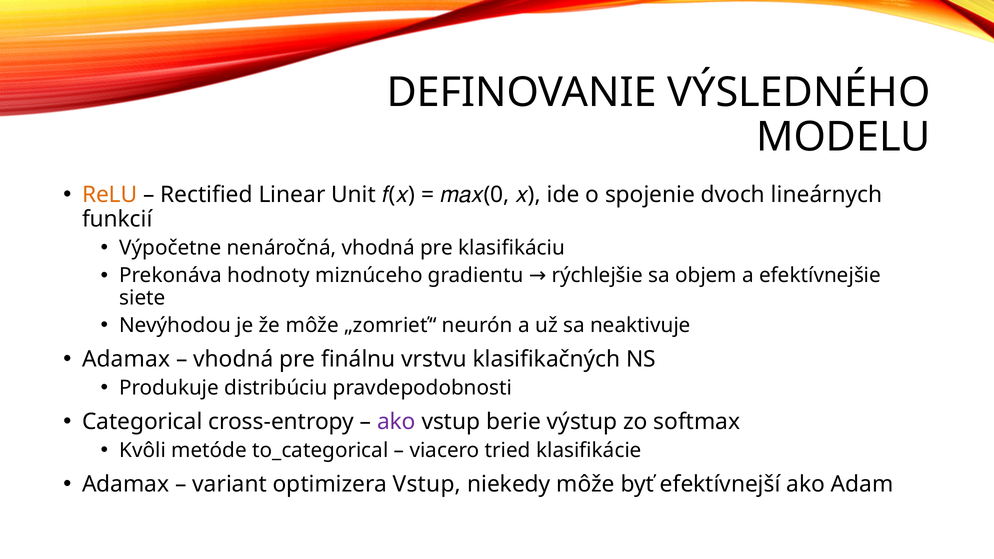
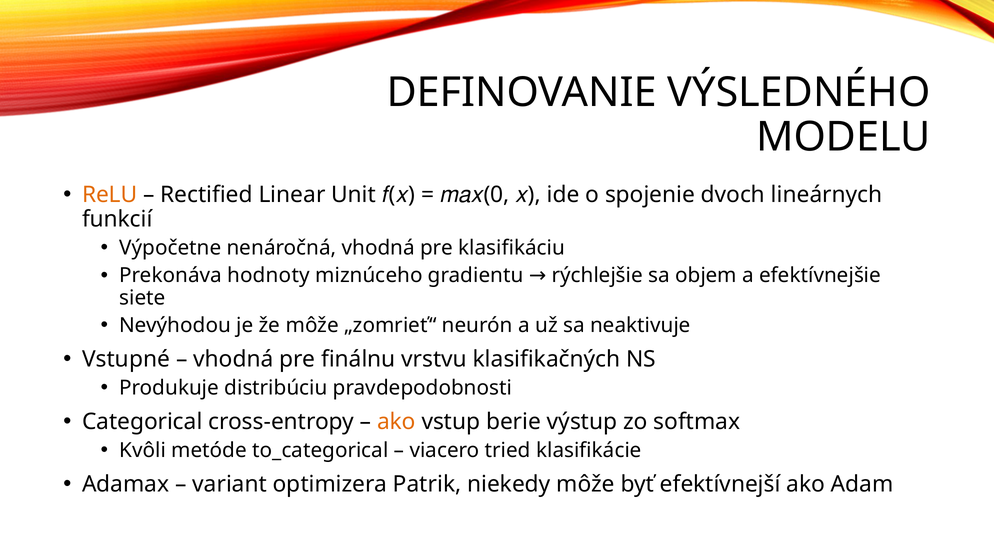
Adamax at (126, 359): Adamax -> Vstupné
ako at (396, 422) colour: purple -> orange
optimizera Vstup: Vstup -> Patrik
